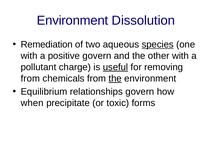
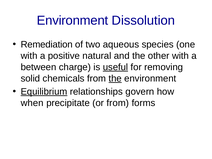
species underline: present -> none
positive govern: govern -> natural
pollutant: pollutant -> between
from at (30, 78): from -> solid
Equilibrium underline: none -> present
or toxic: toxic -> from
